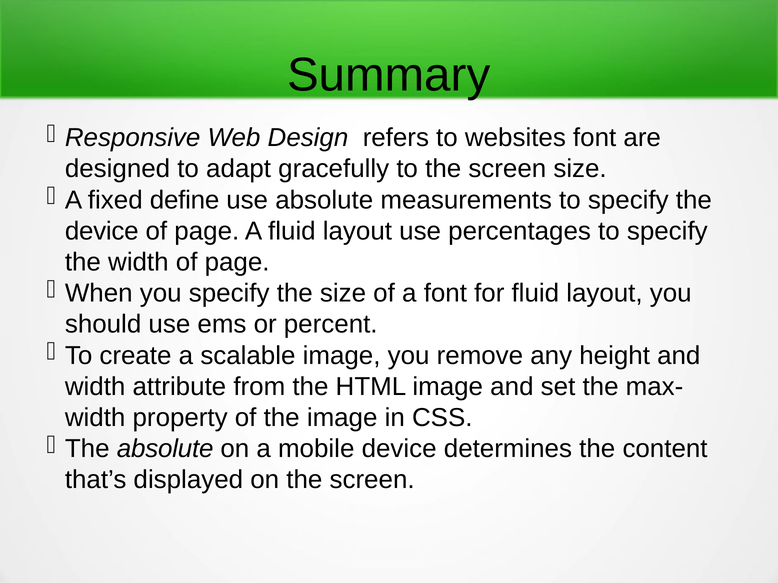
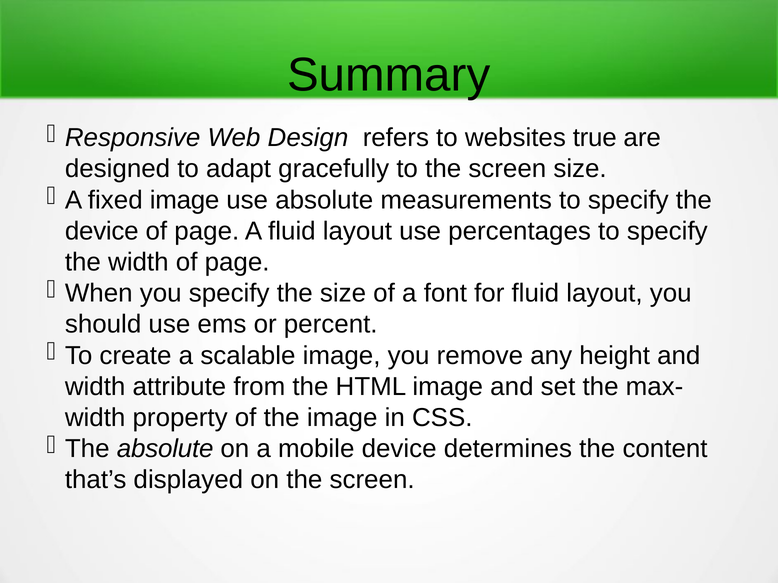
websites font: font -> true
fixed define: define -> image
